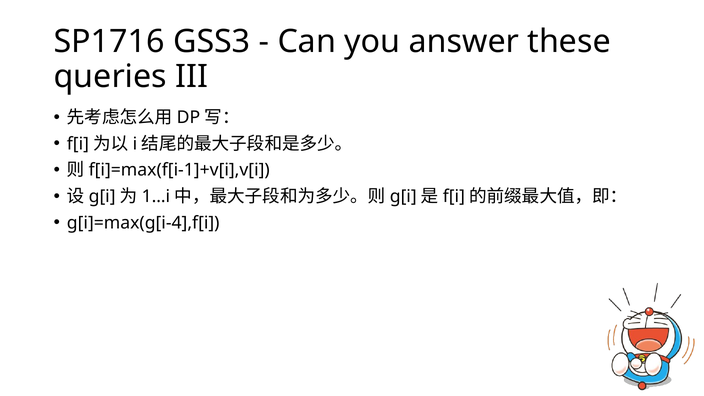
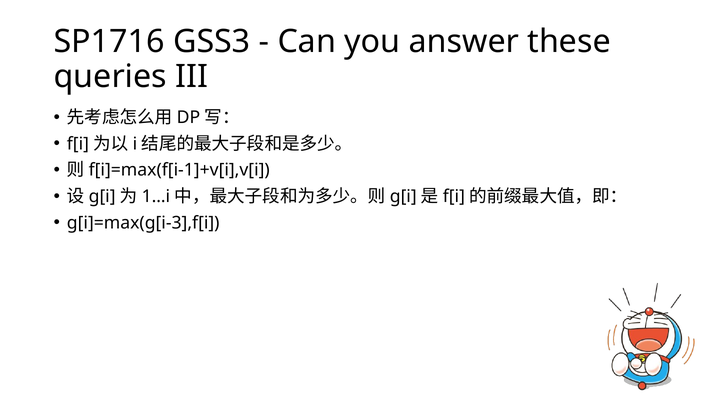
g[i]=max(g[i-4],f[i: g[i]=max(g[i-4],f[i -> g[i]=max(g[i-3],f[i
